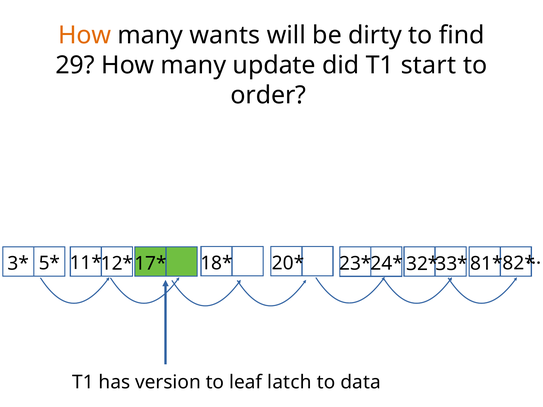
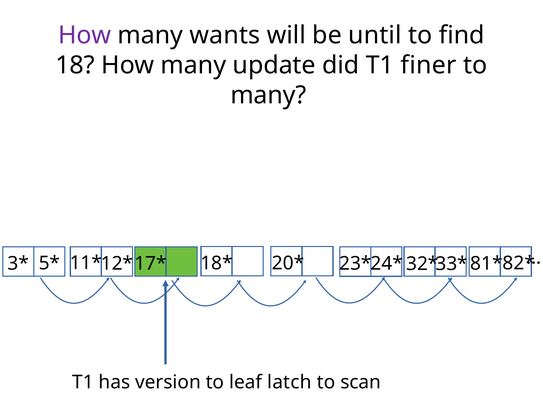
How at (85, 35) colour: orange -> purple
dirty: dirty -> until
29: 29 -> 18
start: start -> finer
order at (268, 95): order -> many
data: data -> scan
